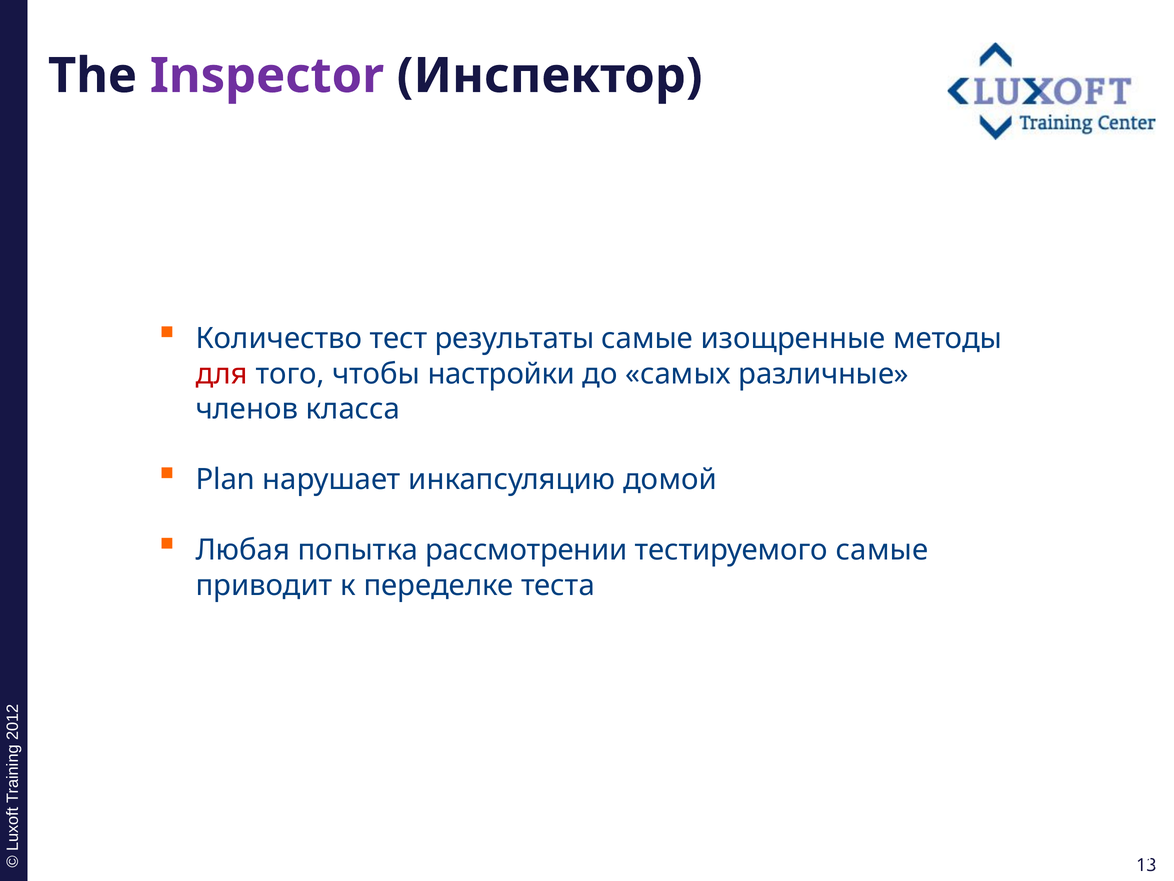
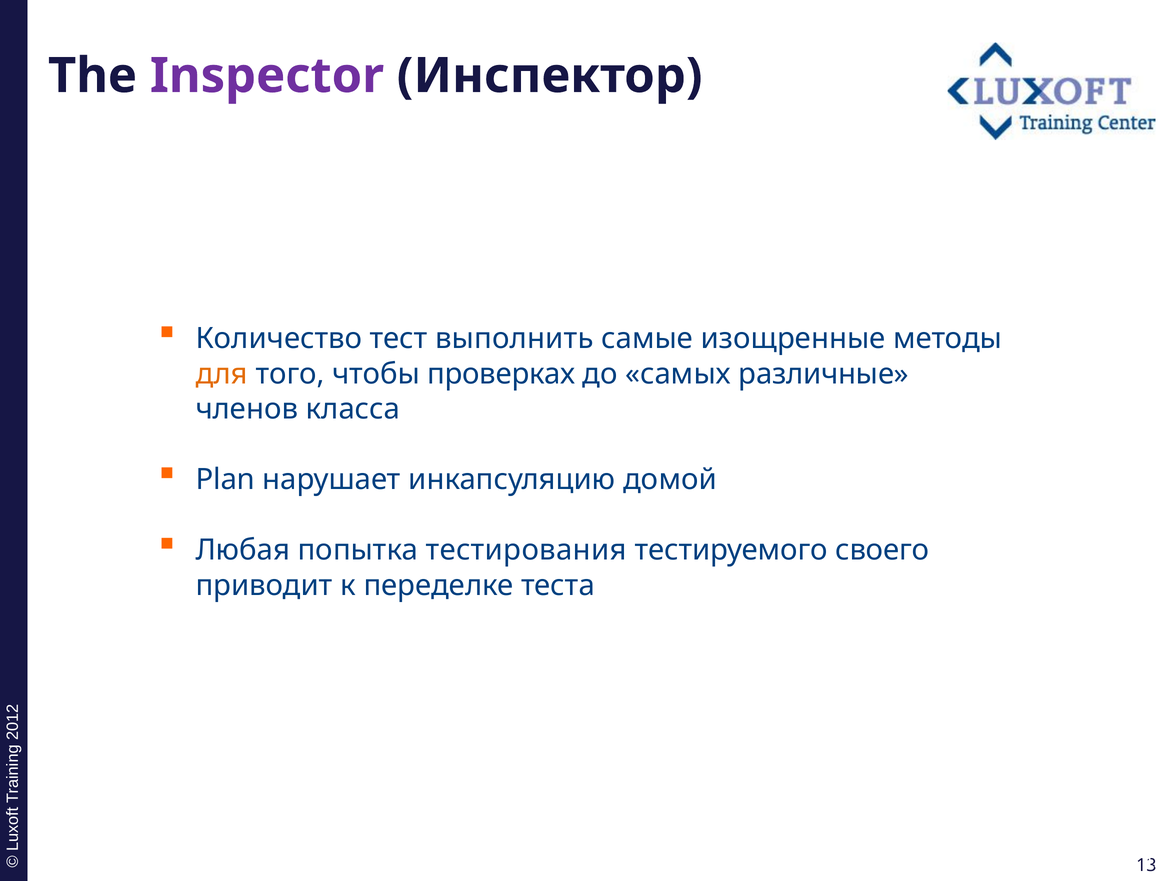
результаты: результаты -> выполнить
для colour: red -> orange
настройки: настройки -> проверках
рассмотрении: рассмотрении -> тестирования
тестируемого самые: самые -> своего
